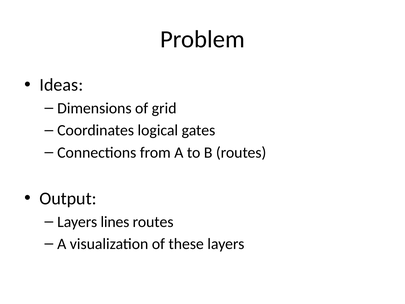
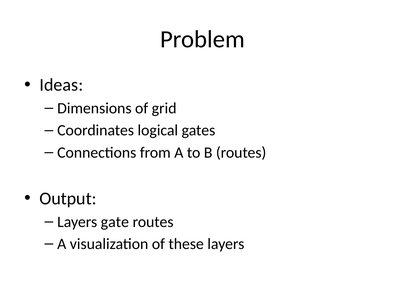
lines: lines -> gate
